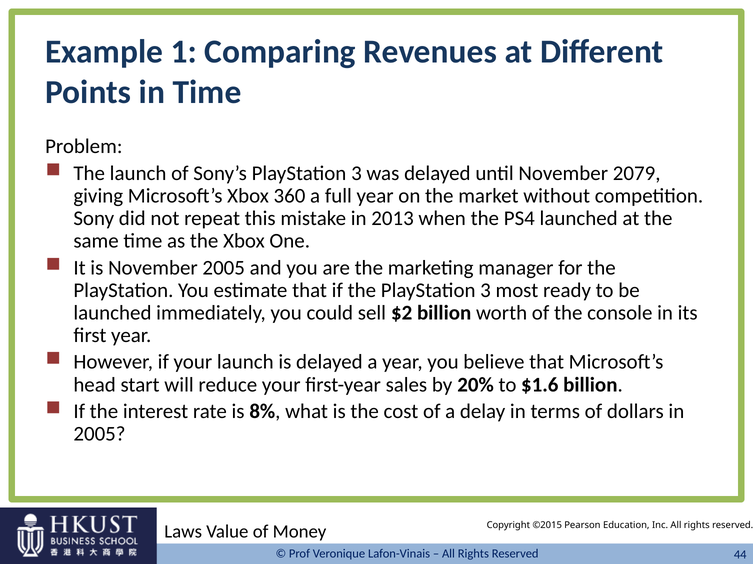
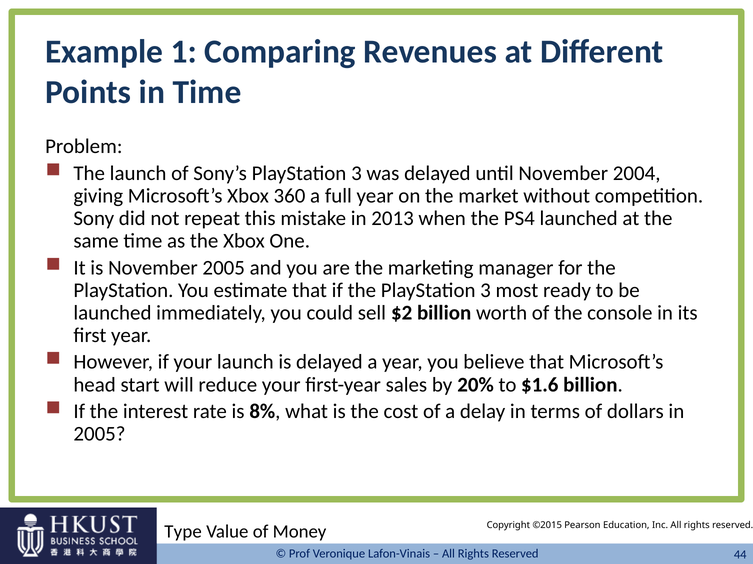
2079: 2079 -> 2004
Laws: Laws -> Type
